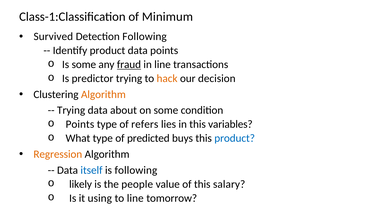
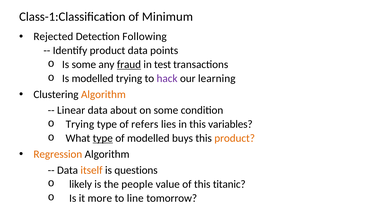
Survived: Survived -> Rejected
in line: line -> test
Is predictor: predictor -> modelled
hack colour: orange -> purple
decision: decision -> learning
Trying at (71, 110): Trying -> Linear
Points at (80, 124): Points -> Trying
type at (103, 138) underline: none -> present
of predicted: predicted -> modelled
product at (235, 138) colour: blue -> orange
itself colour: blue -> orange
is following: following -> questions
salary: salary -> titanic
using: using -> more
